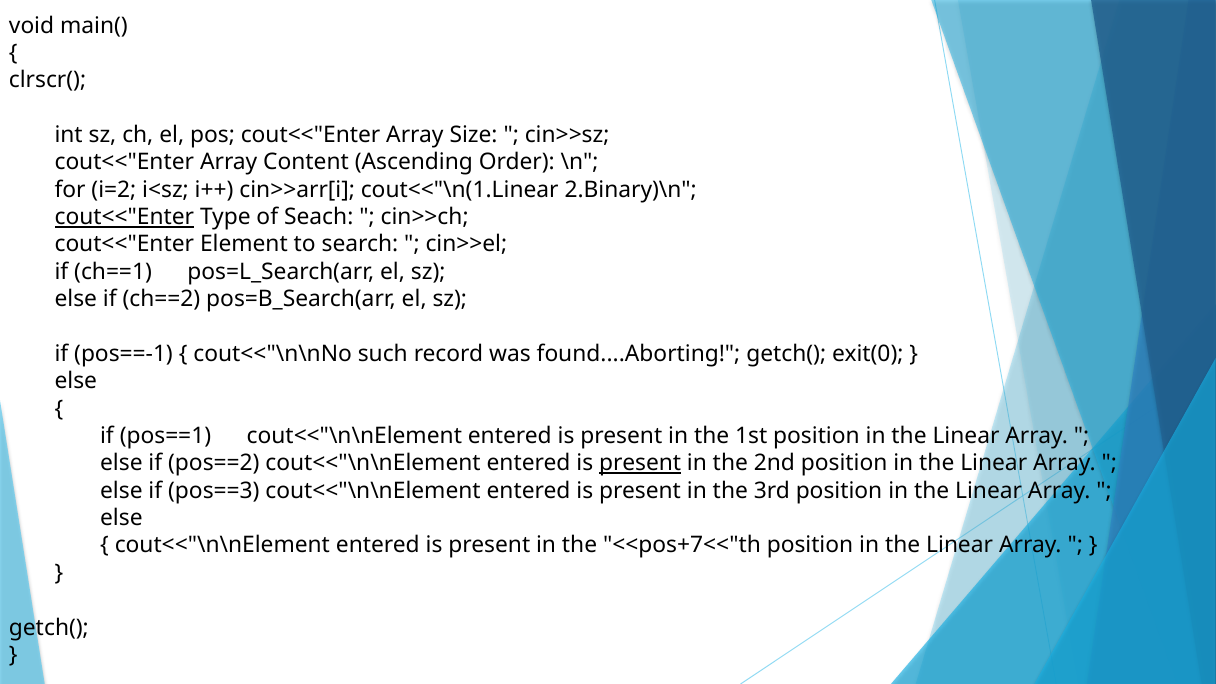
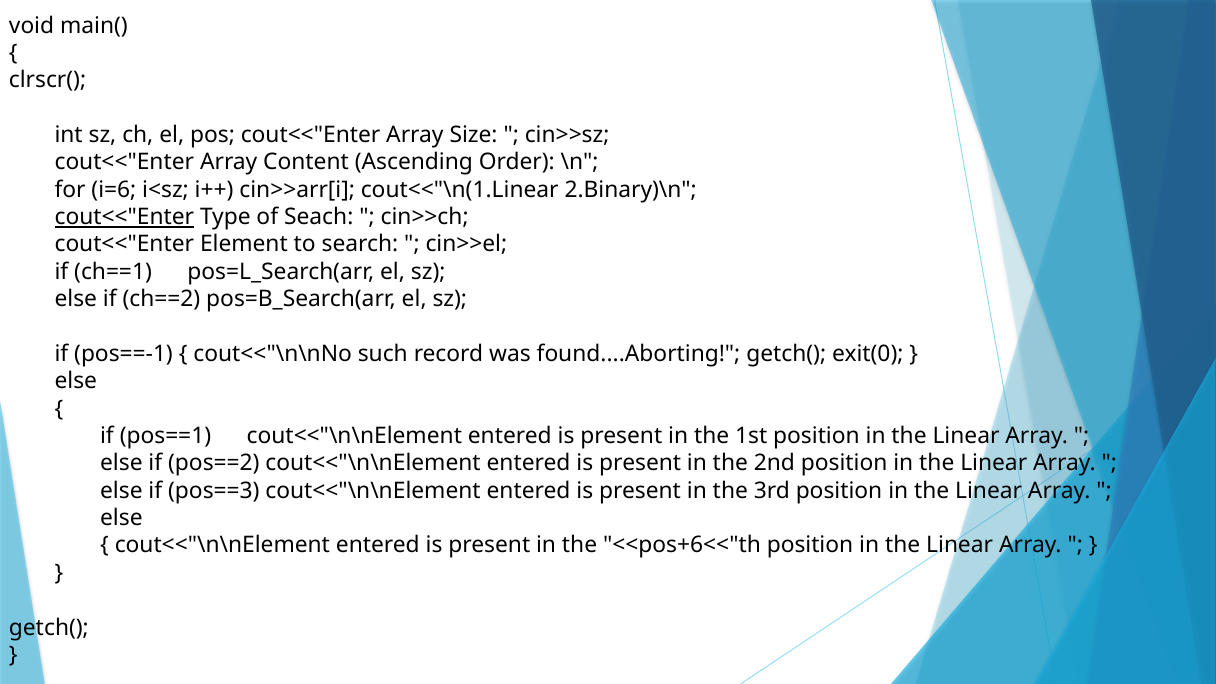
i=2: i=2 -> i=6
present at (640, 463) underline: present -> none
<<pos+7<<"th: <<pos+7<<"th -> <<pos+6<<"th
